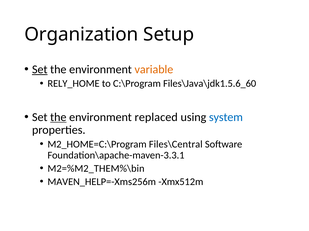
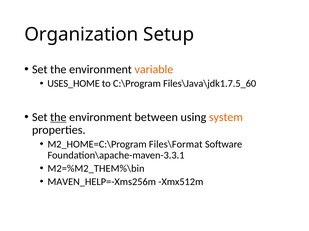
Set at (40, 70) underline: present -> none
RELY_HOME: RELY_HOME -> USES_HOME
Files\Java\jdk1.5.6_60: Files\Java\jdk1.5.6_60 -> Files\Java\jdk1.7.5_60
replaced: replaced -> between
system colour: blue -> orange
Files\Central: Files\Central -> Files\Format
